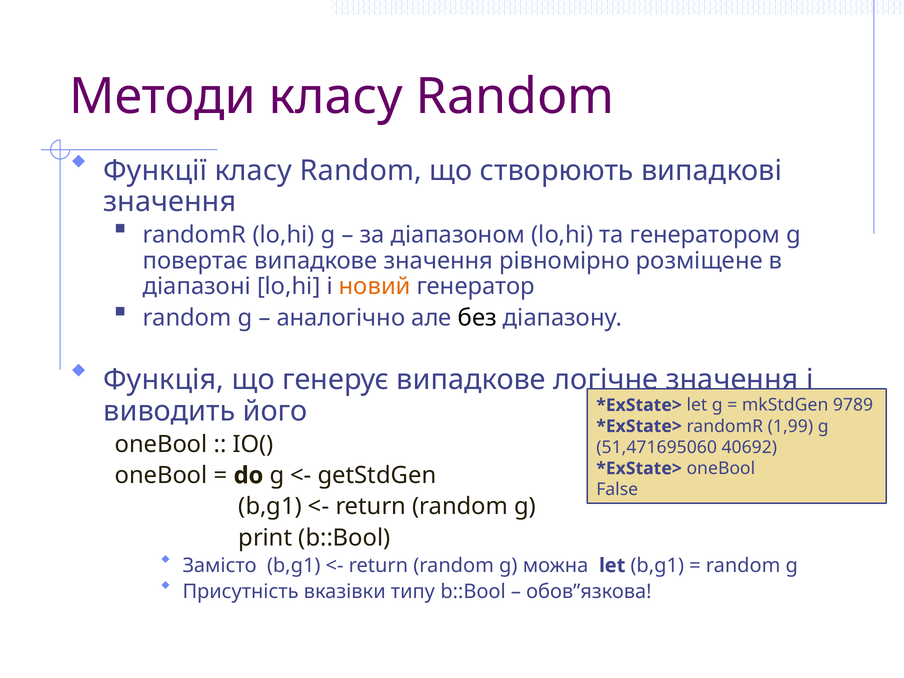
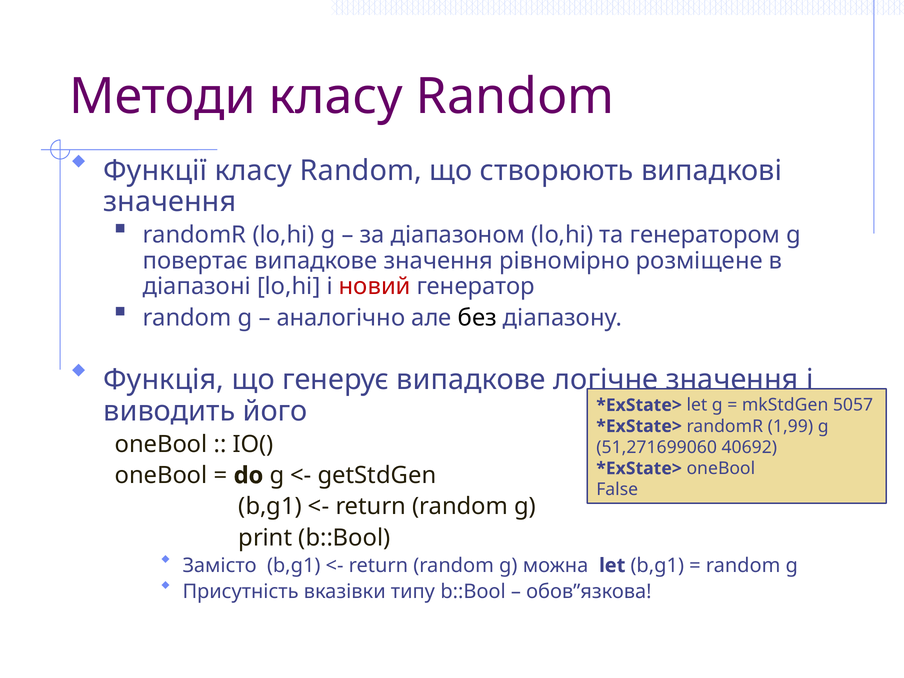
новий colour: orange -> red
9789: 9789 -> 5057
51,471695060: 51,471695060 -> 51,271699060
